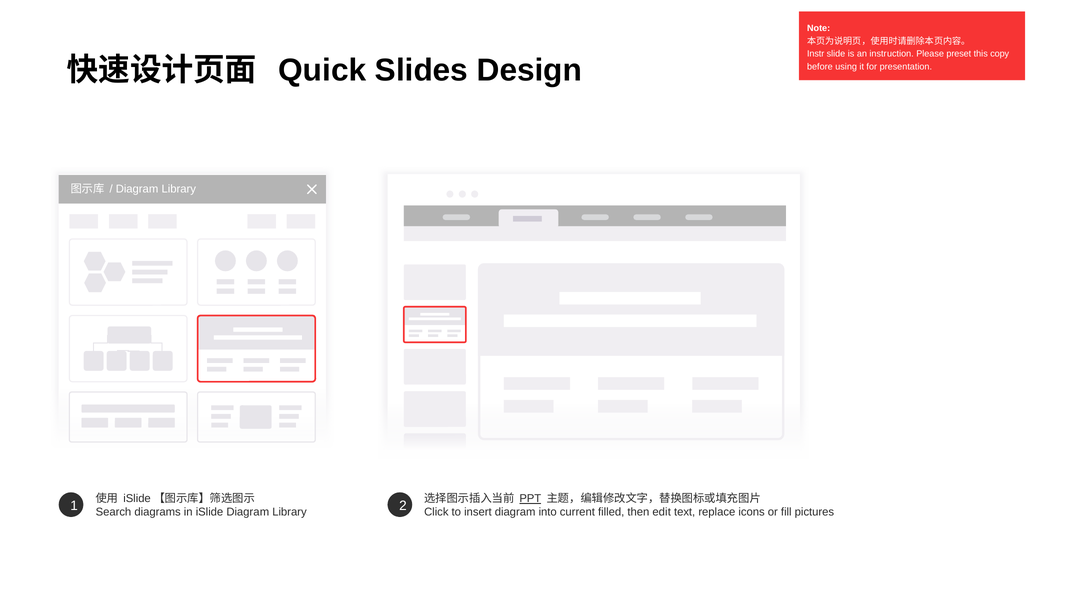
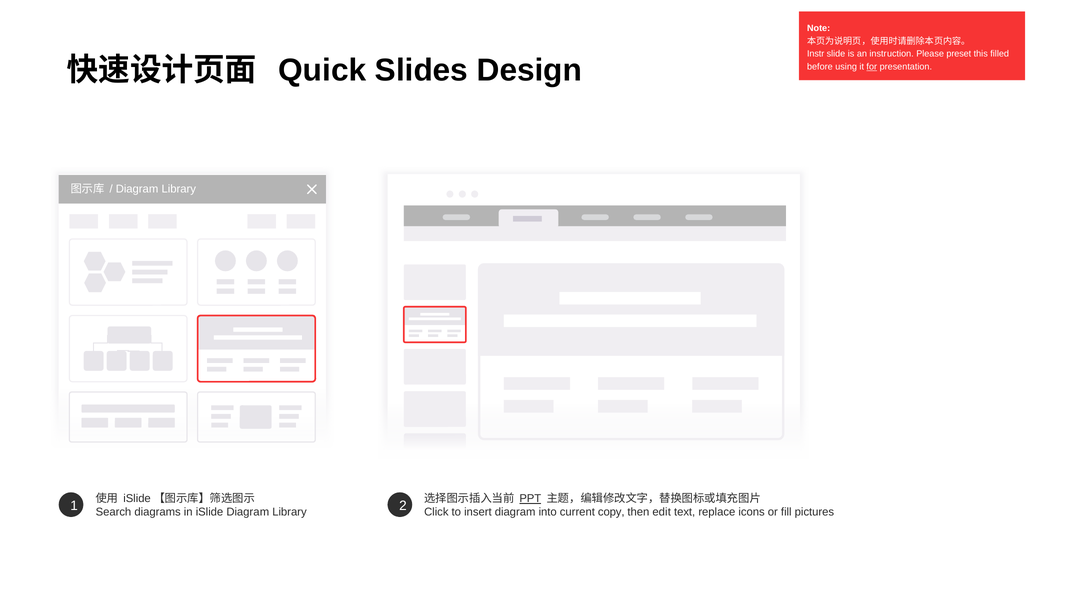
copy: copy -> filled
for underline: none -> present
filled: filled -> copy
